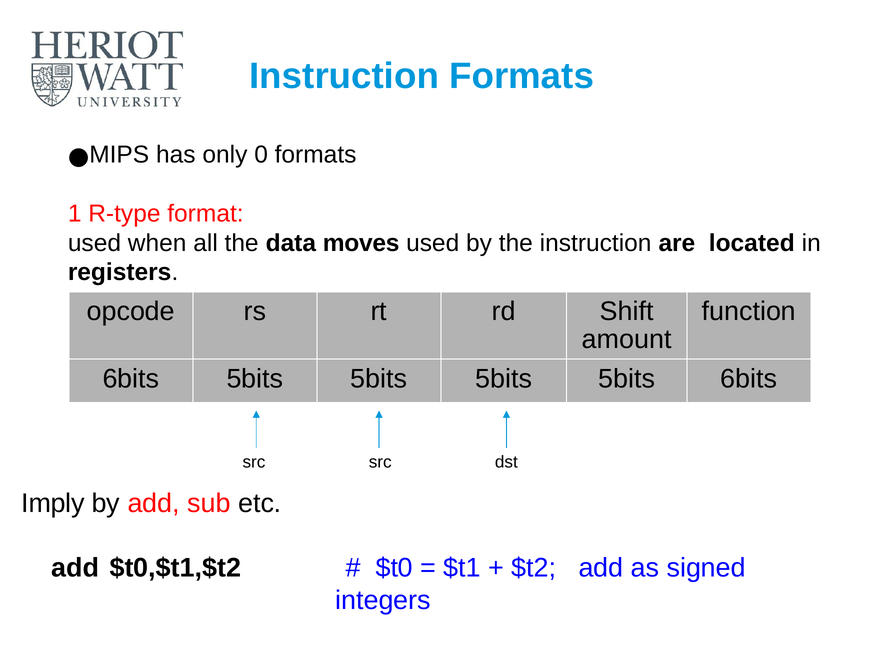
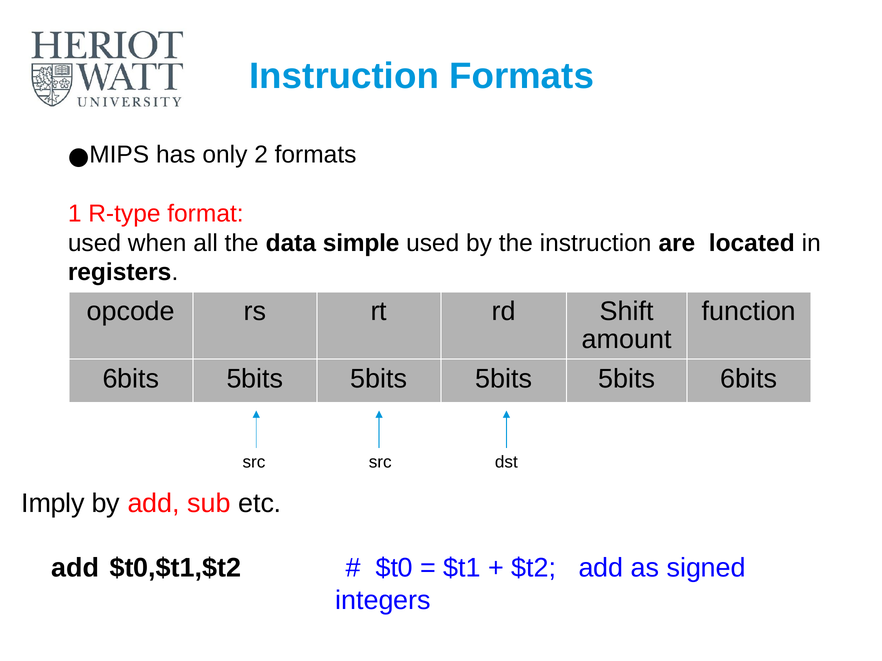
0: 0 -> 2
moves: moves -> simple
